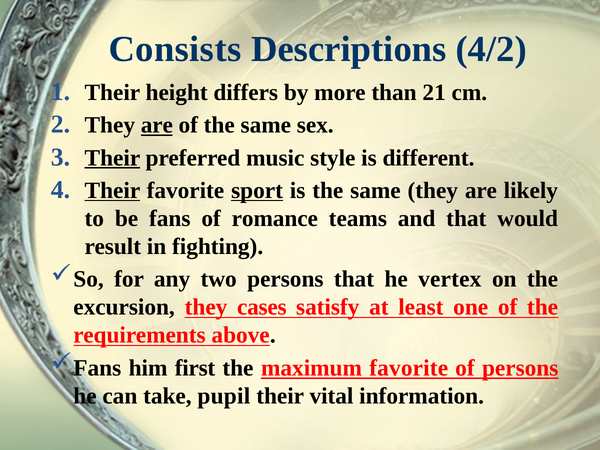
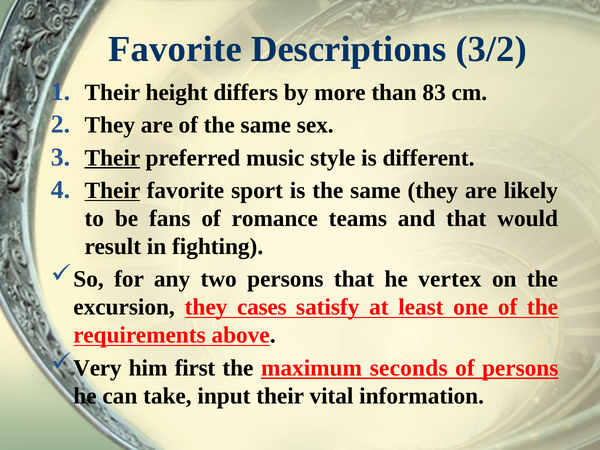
Consists at (175, 49): Consists -> Favorite
4/2: 4/2 -> 3/2
21: 21 -> 83
are at (157, 125) underline: present -> none
sport underline: present -> none
Fans at (97, 368): Fans -> Very
maximum favorite: favorite -> seconds
pupil: pupil -> input
